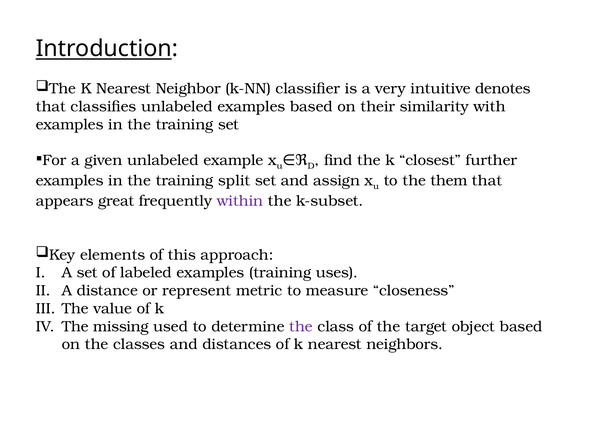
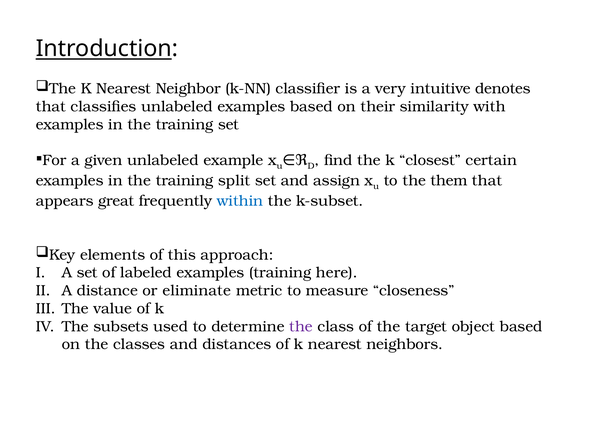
further: further -> certain
within colour: purple -> blue
uses: uses -> here
represent: represent -> eliminate
missing: missing -> subsets
